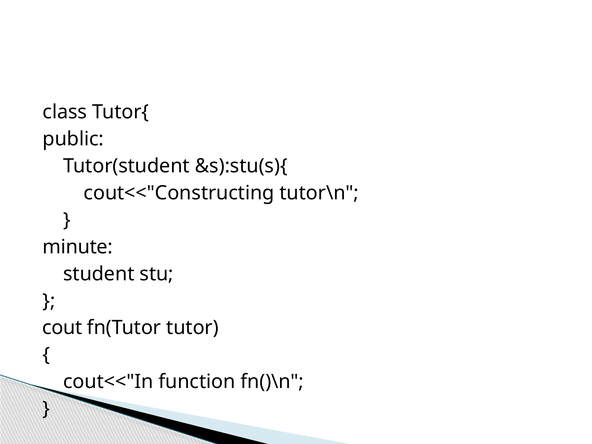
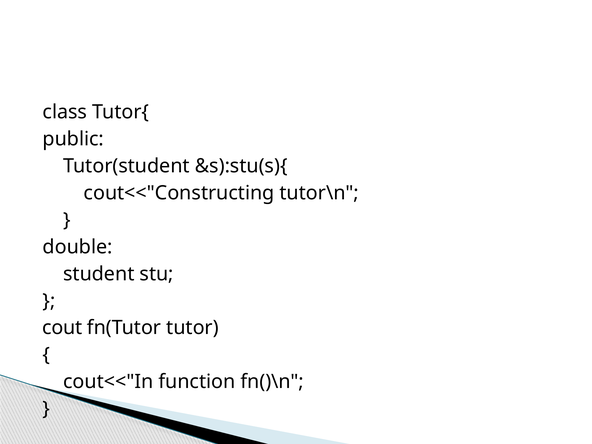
minute: minute -> double
